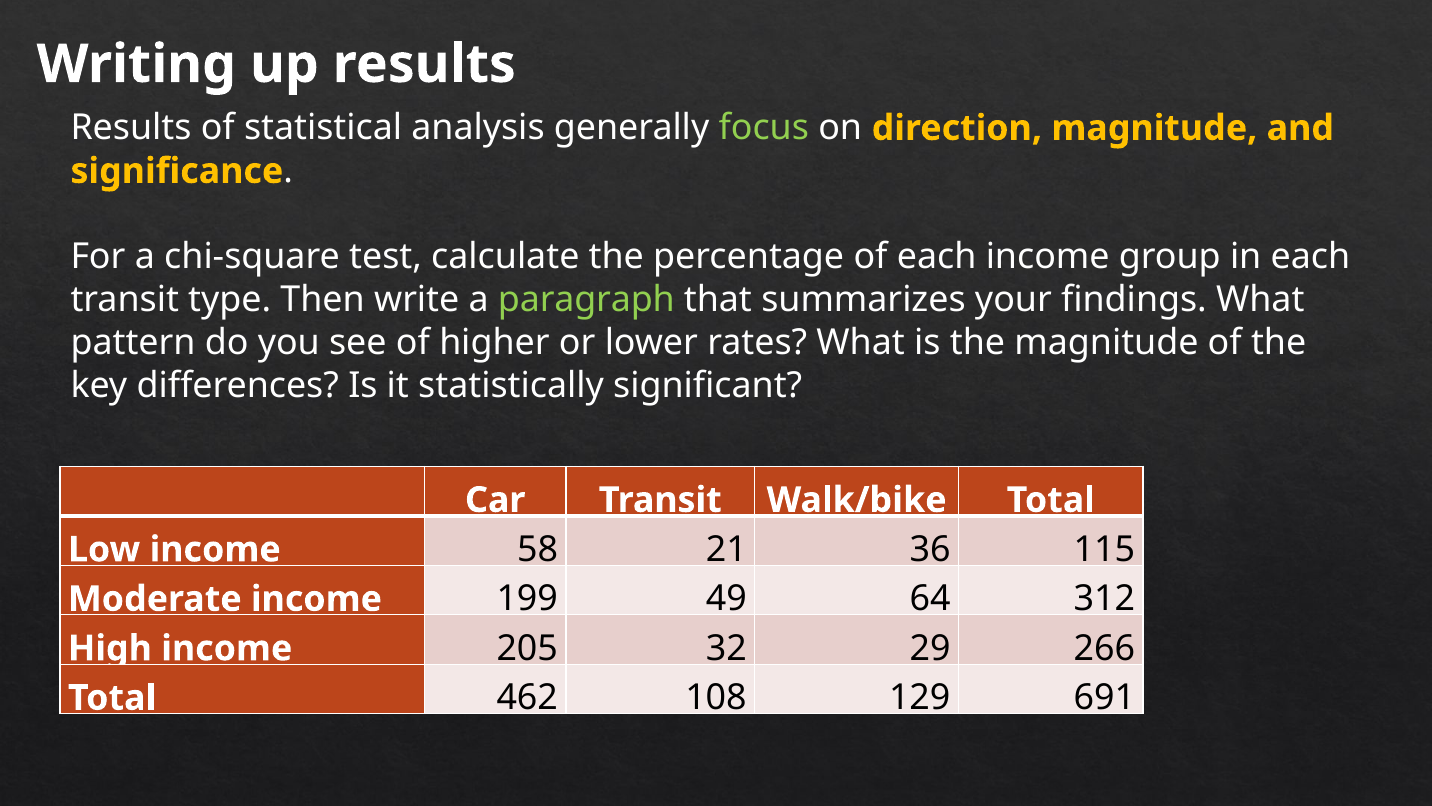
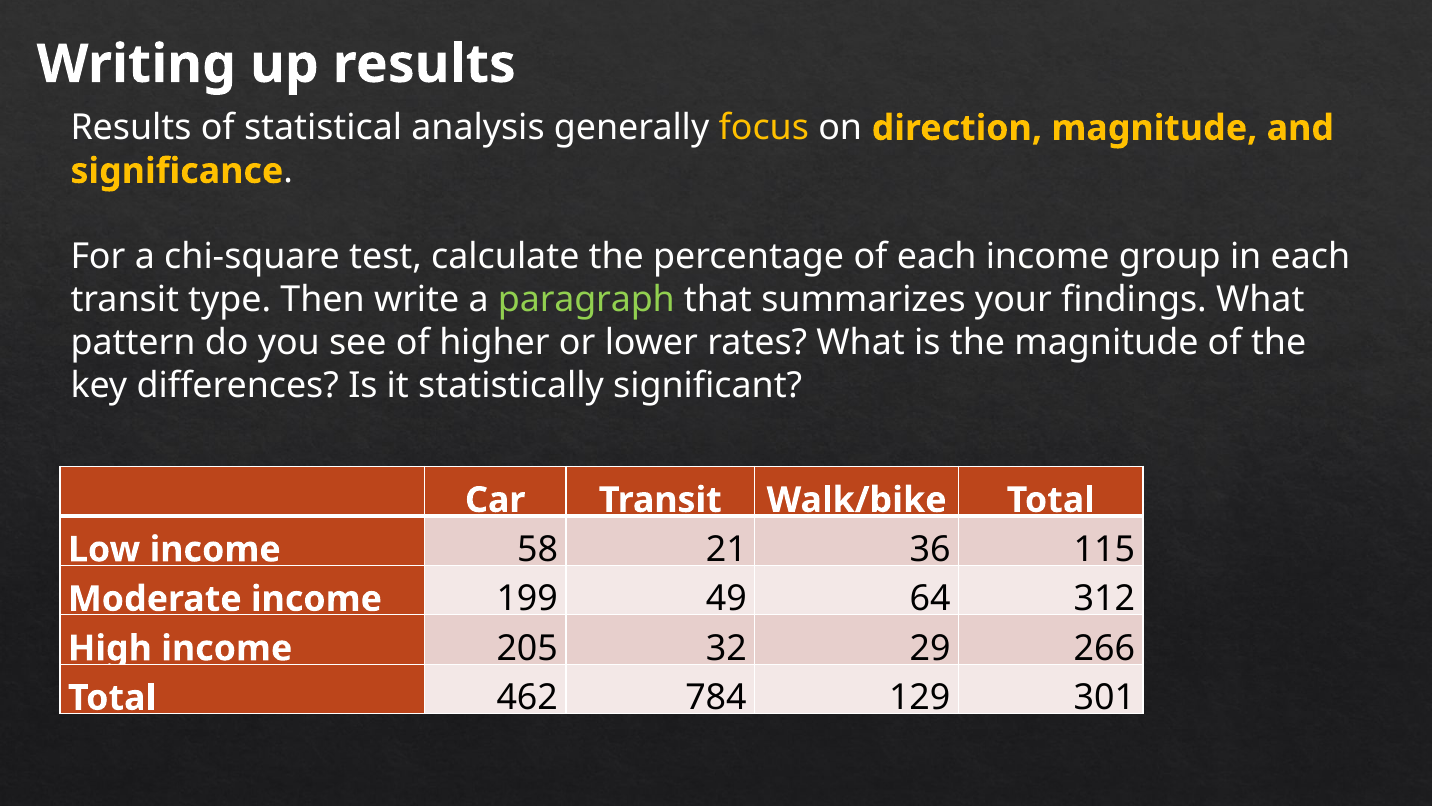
focus colour: light green -> yellow
108: 108 -> 784
691: 691 -> 301
